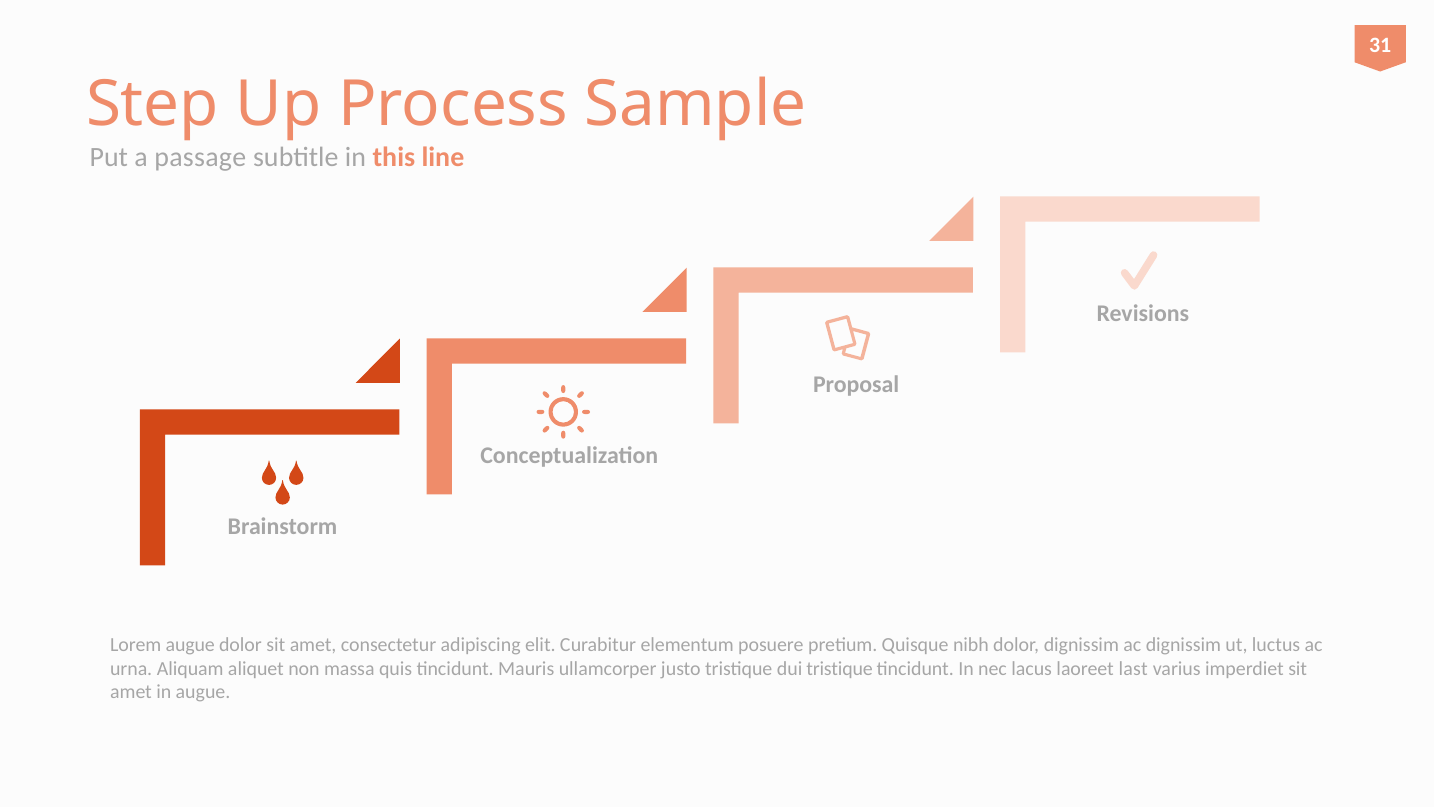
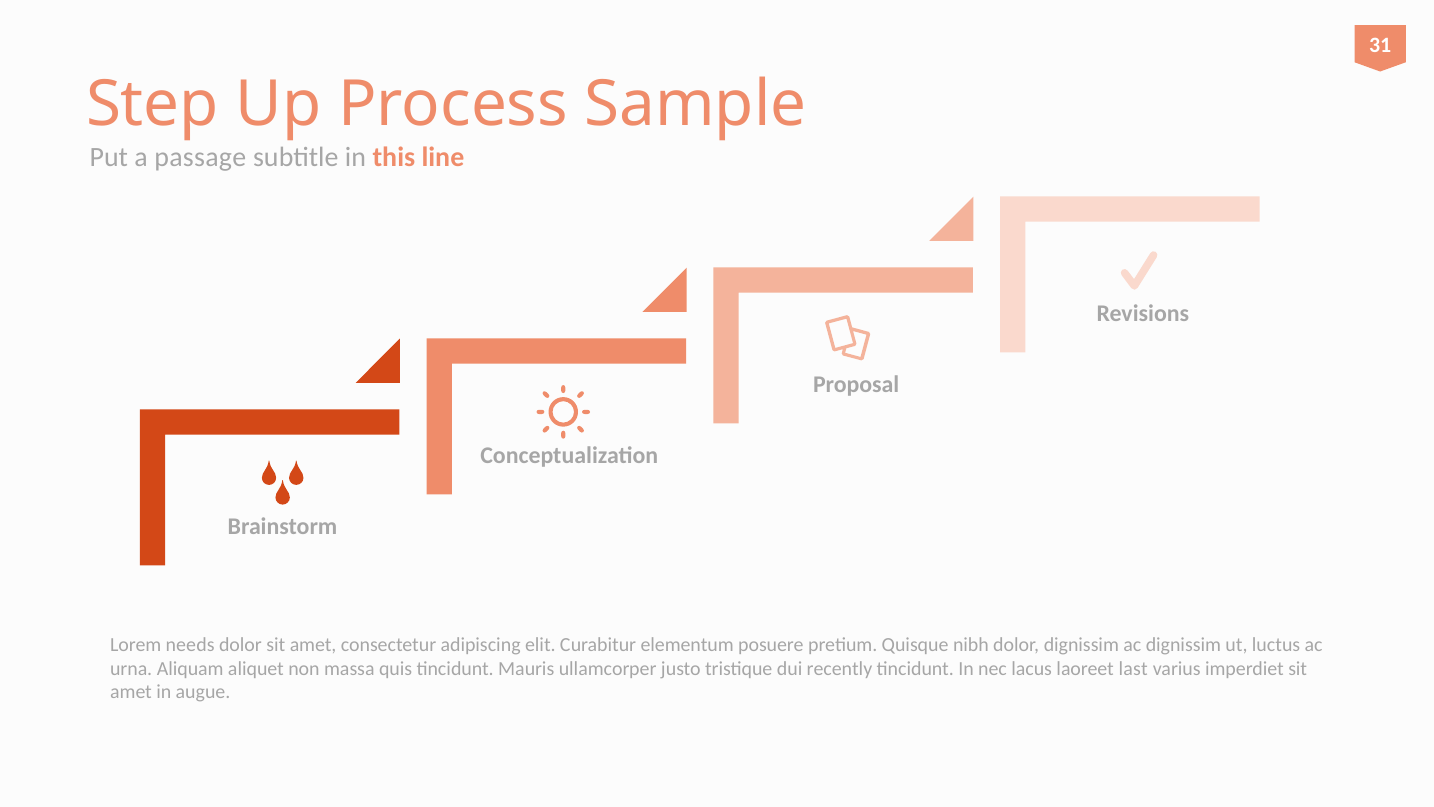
Lorem augue: augue -> needs
dui tristique: tristique -> recently
